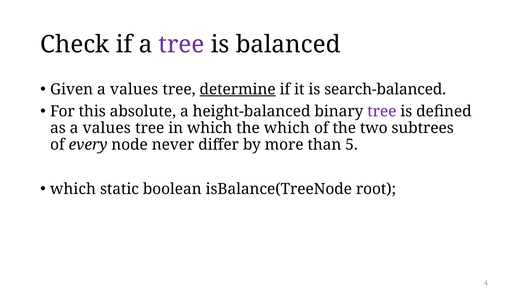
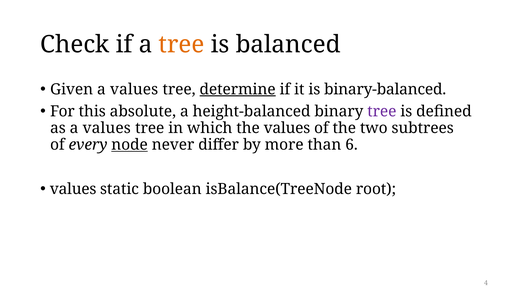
tree at (182, 44) colour: purple -> orange
search-balanced: search-balanced -> binary-balanced
the which: which -> values
node underline: none -> present
5: 5 -> 6
which at (73, 189): which -> values
